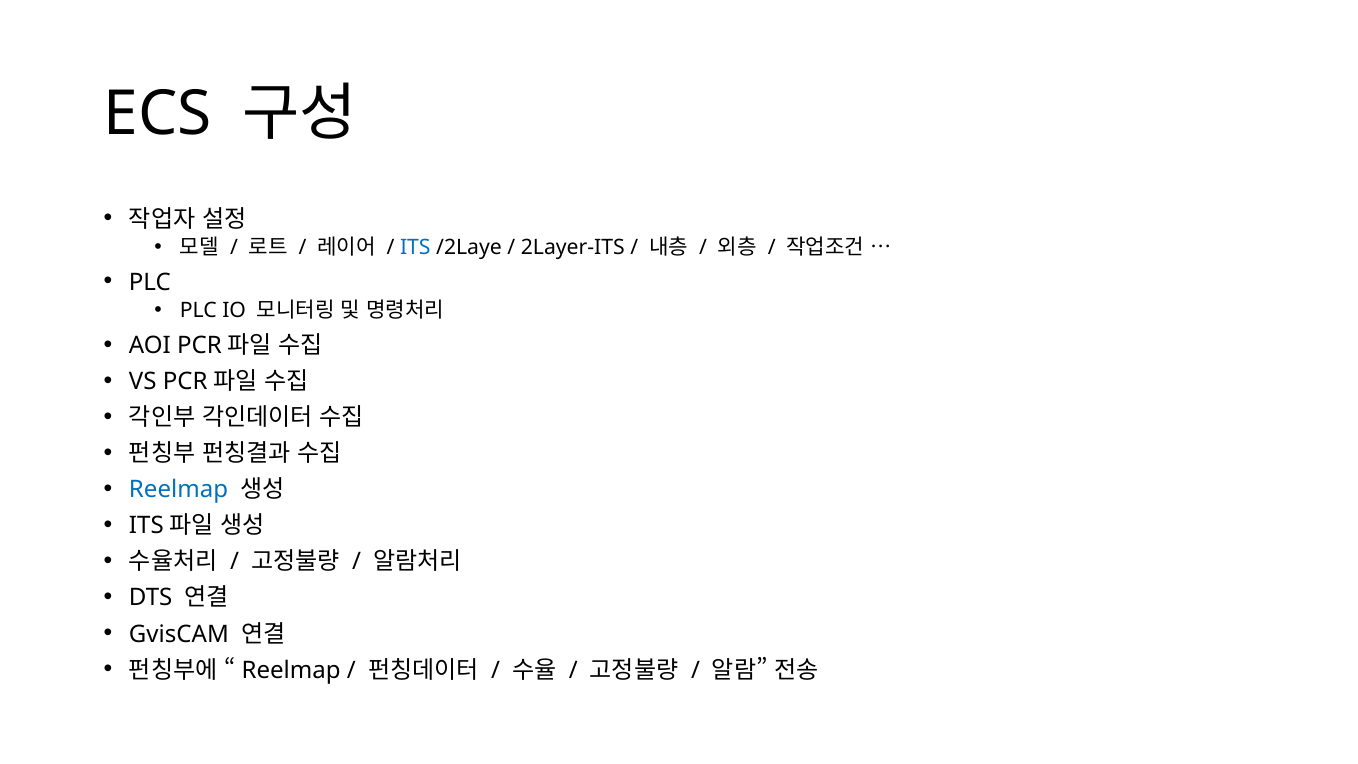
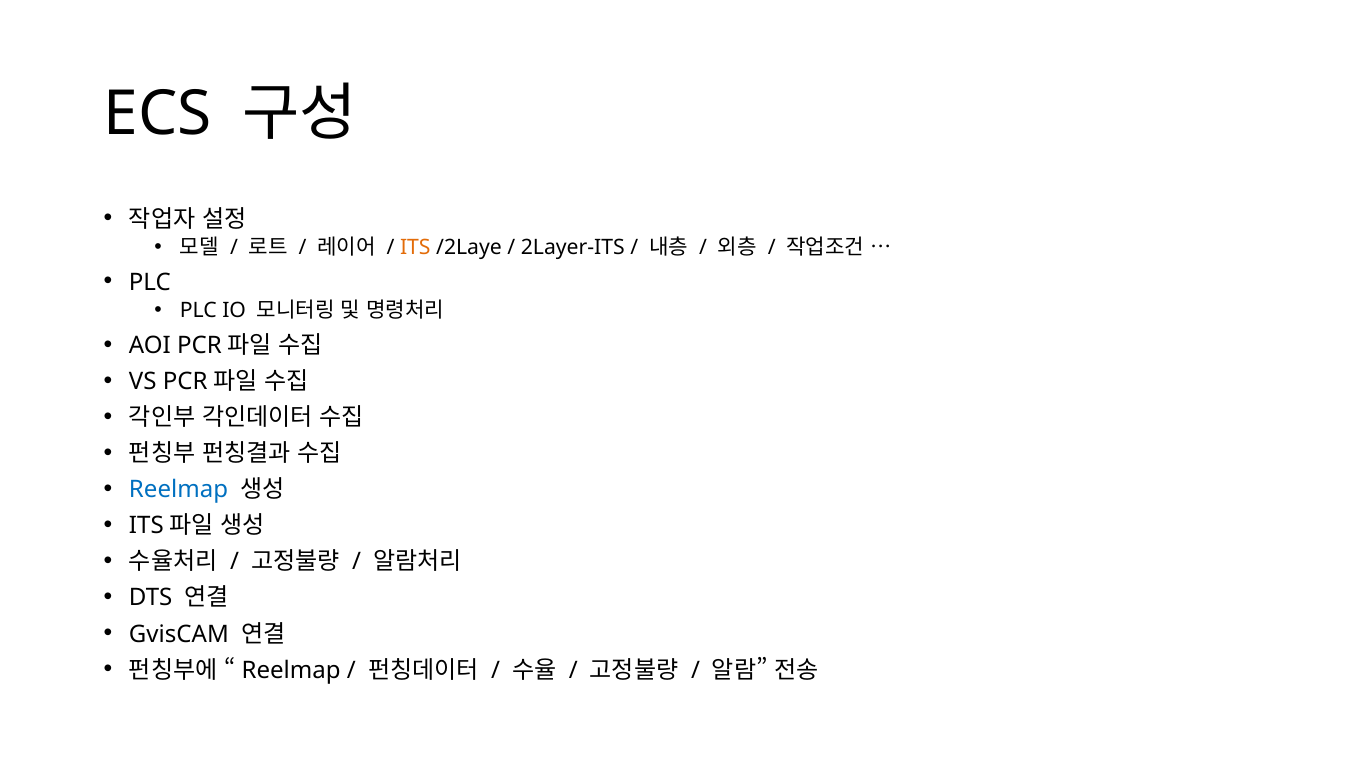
ITS colour: blue -> orange
